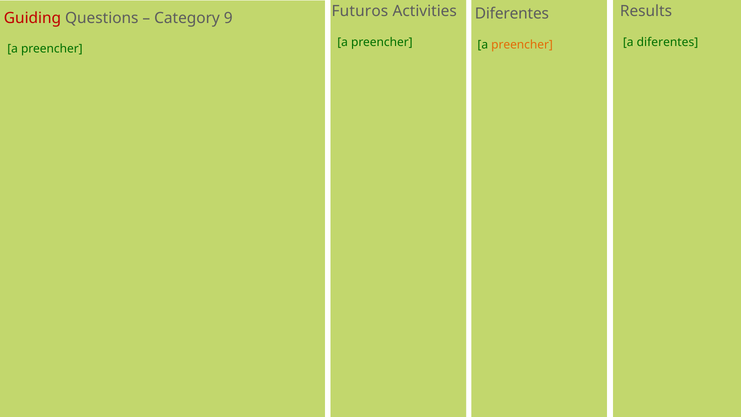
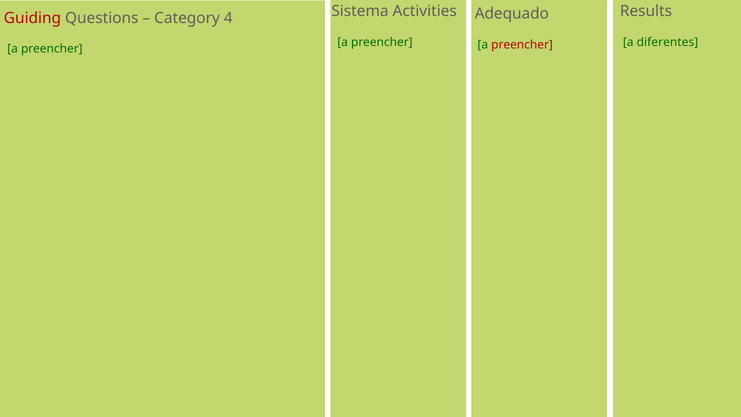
Futuros: Futuros -> Sistema
Diferentes at (512, 14): Diferentes -> Adequado
9: 9 -> 4
preencher at (522, 45) colour: orange -> red
